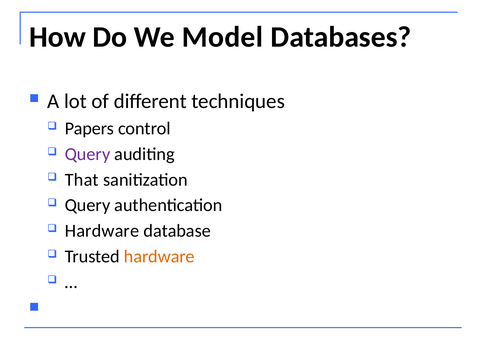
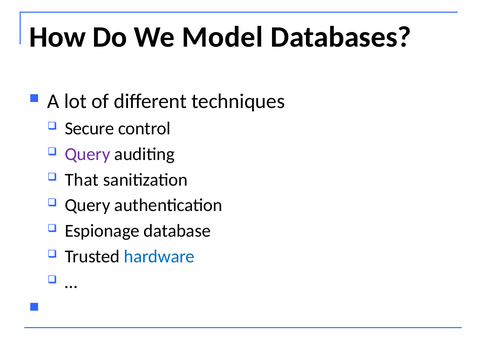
Papers: Papers -> Secure
Hardware at (102, 231): Hardware -> Espionage
hardware at (159, 257) colour: orange -> blue
